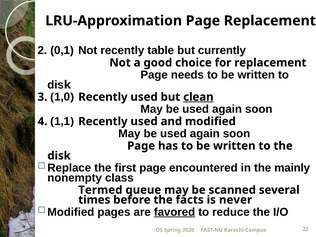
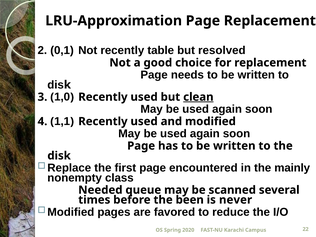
currently: currently -> resolved
Termed: Termed -> Needed
facts: facts -> been
favored underline: present -> none
